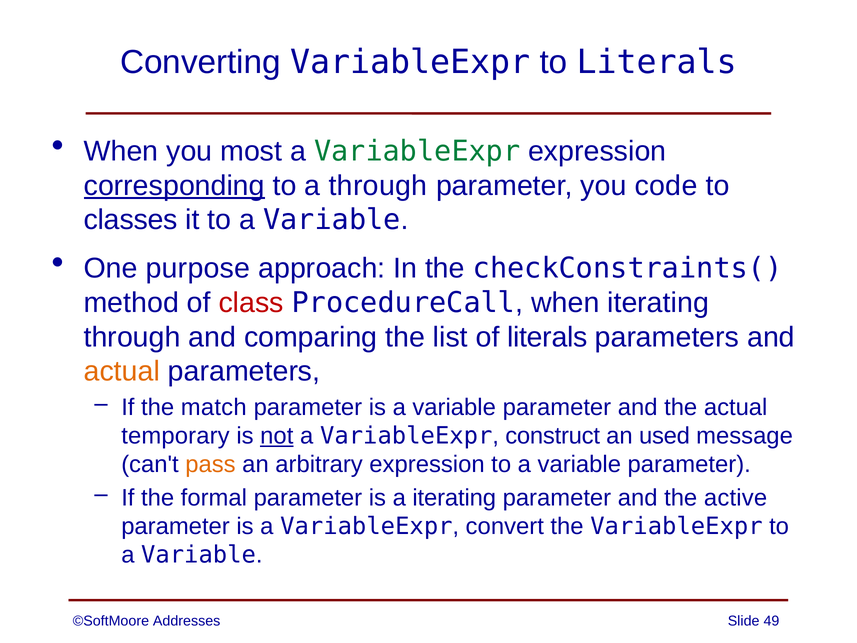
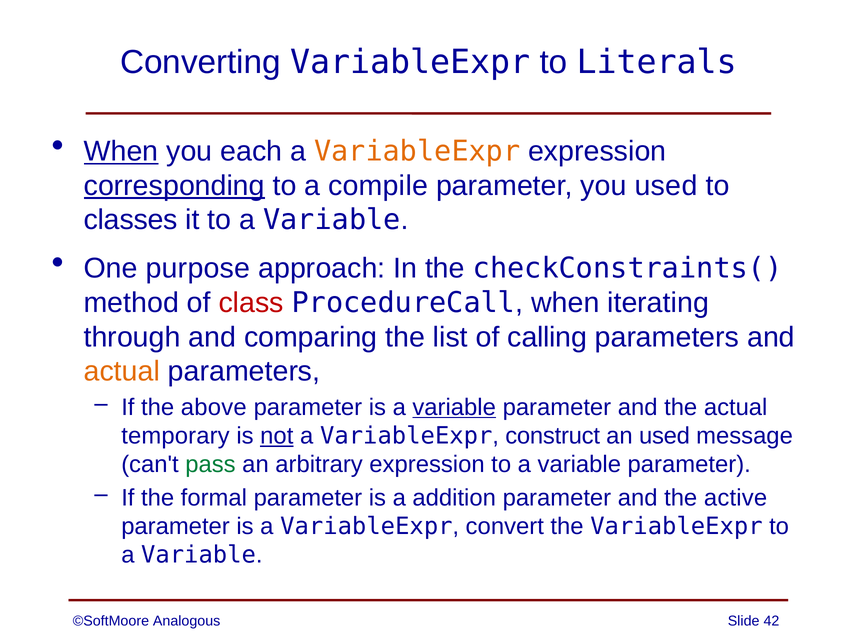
When at (121, 151) underline: none -> present
most: most -> each
VariableExpr at (417, 151) colour: green -> orange
a through: through -> compile
you code: code -> used
of literals: literals -> calling
match: match -> above
variable at (454, 407) underline: none -> present
pass colour: orange -> green
a iterating: iterating -> addition
Addresses: Addresses -> Analogous
49: 49 -> 42
